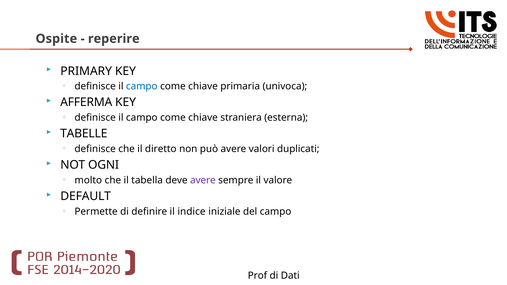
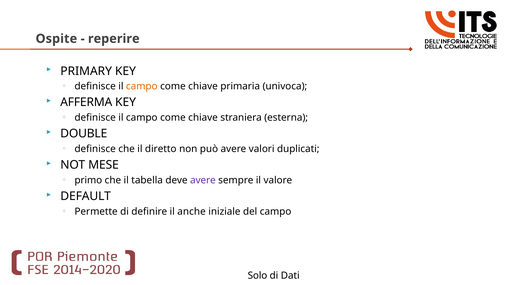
campo at (142, 86) colour: blue -> orange
TABELLE: TABELLE -> DOUBLE
OGNI: OGNI -> MESE
molto: molto -> primo
indice: indice -> anche
Prof: Prof -> Solo
